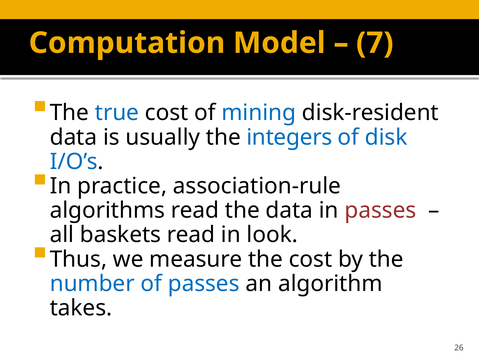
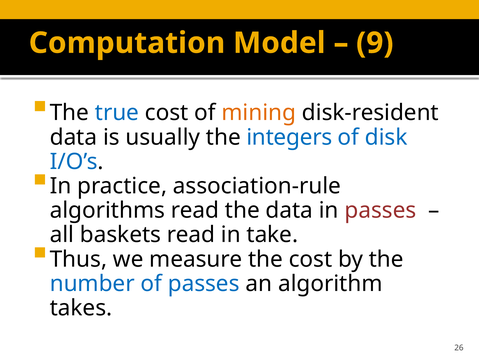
7: 7 -> 9
mining colour: blue -> orange
look: look -> take
